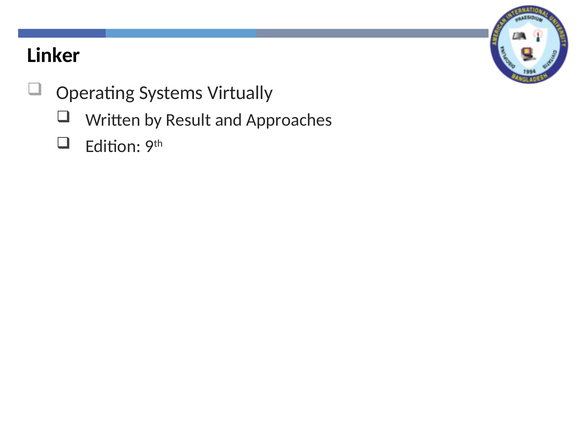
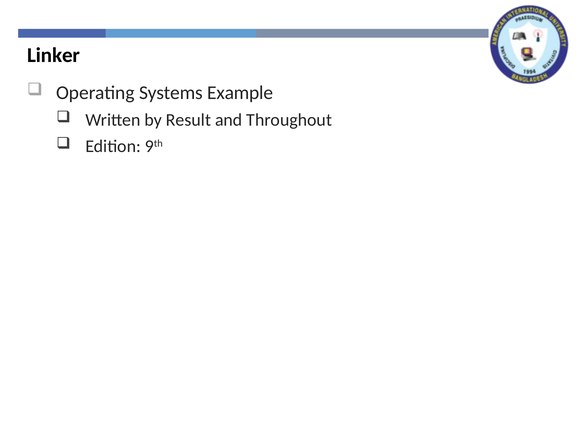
Virtually: Virtually -> Example
Approaches: Approaches -> Throughout
